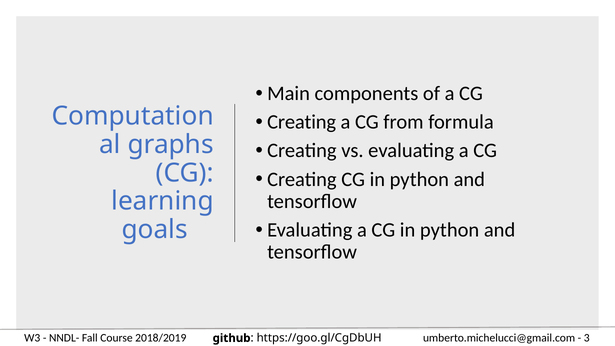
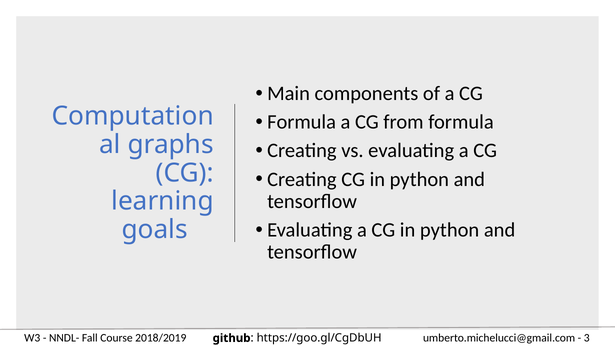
Creating at (302, 122): Creating -> Formula
